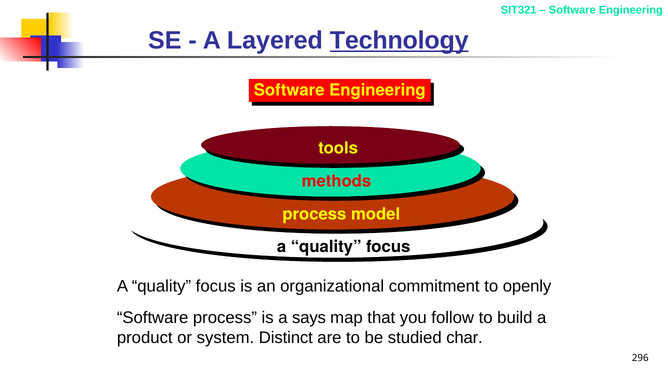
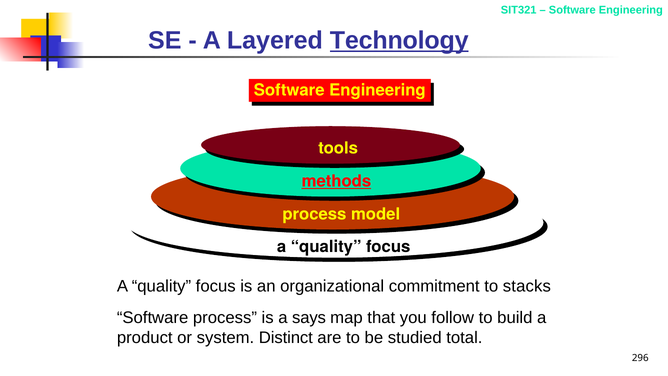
methods underline: none -> present
openly: openly -> stacks
char: char -> total
